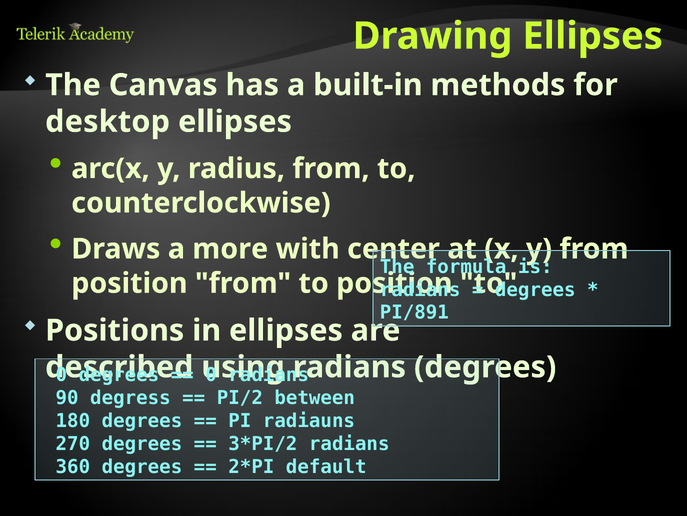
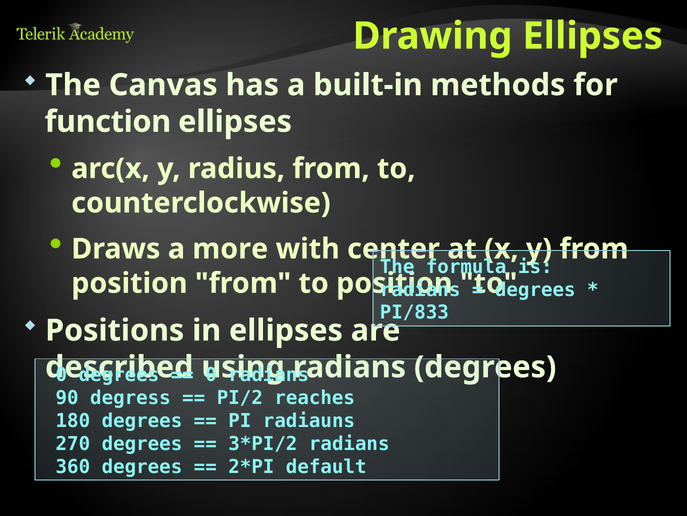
desktop: desktop -> function
PI/891: PI/891 -> PI/833
between: between -> reaches
